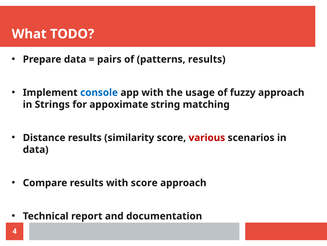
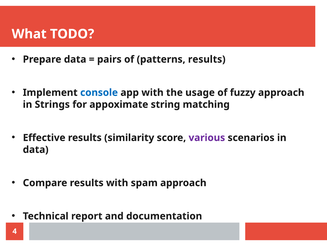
Distance: Distance -> Effective
various colour: red -> purple
with score: score -> spam
